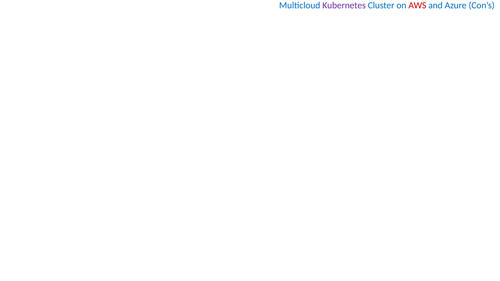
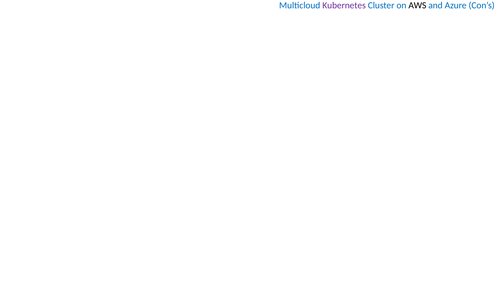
AWS colour: red -> black
